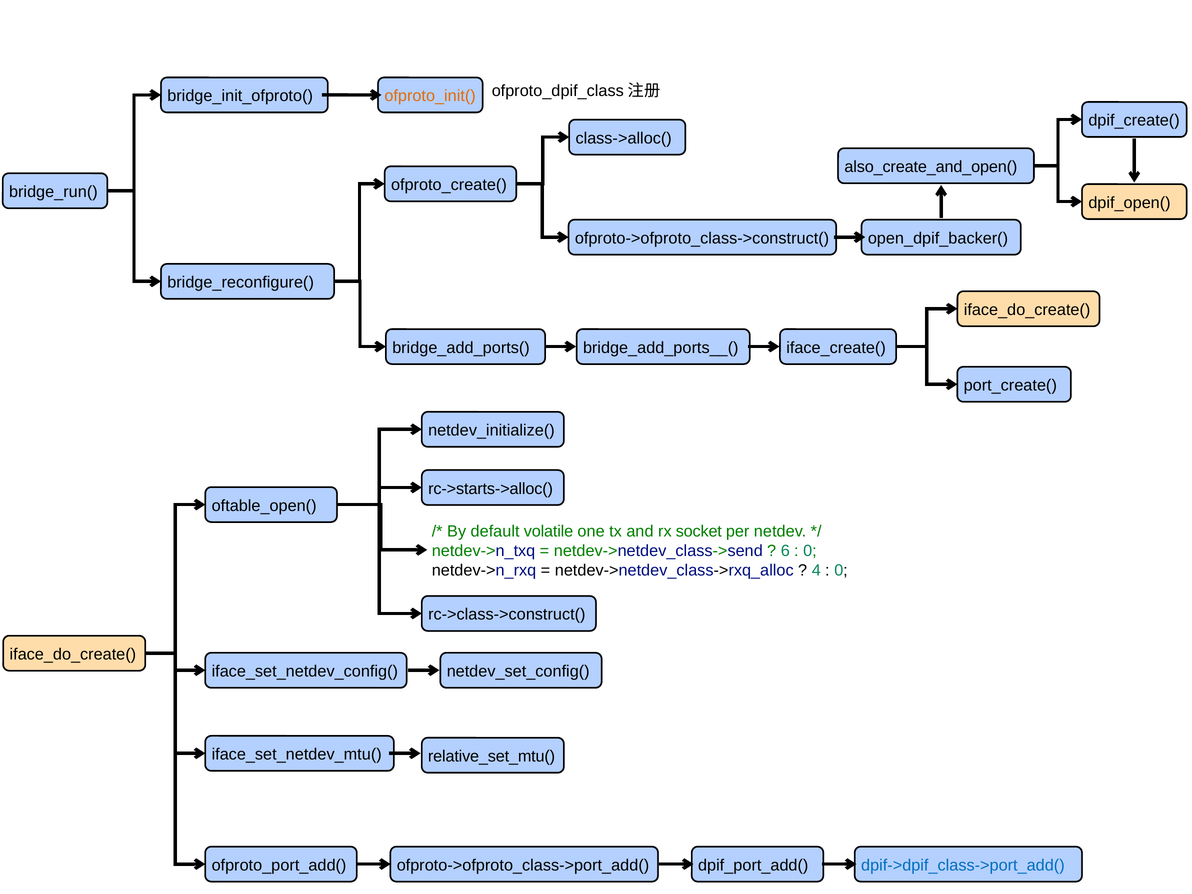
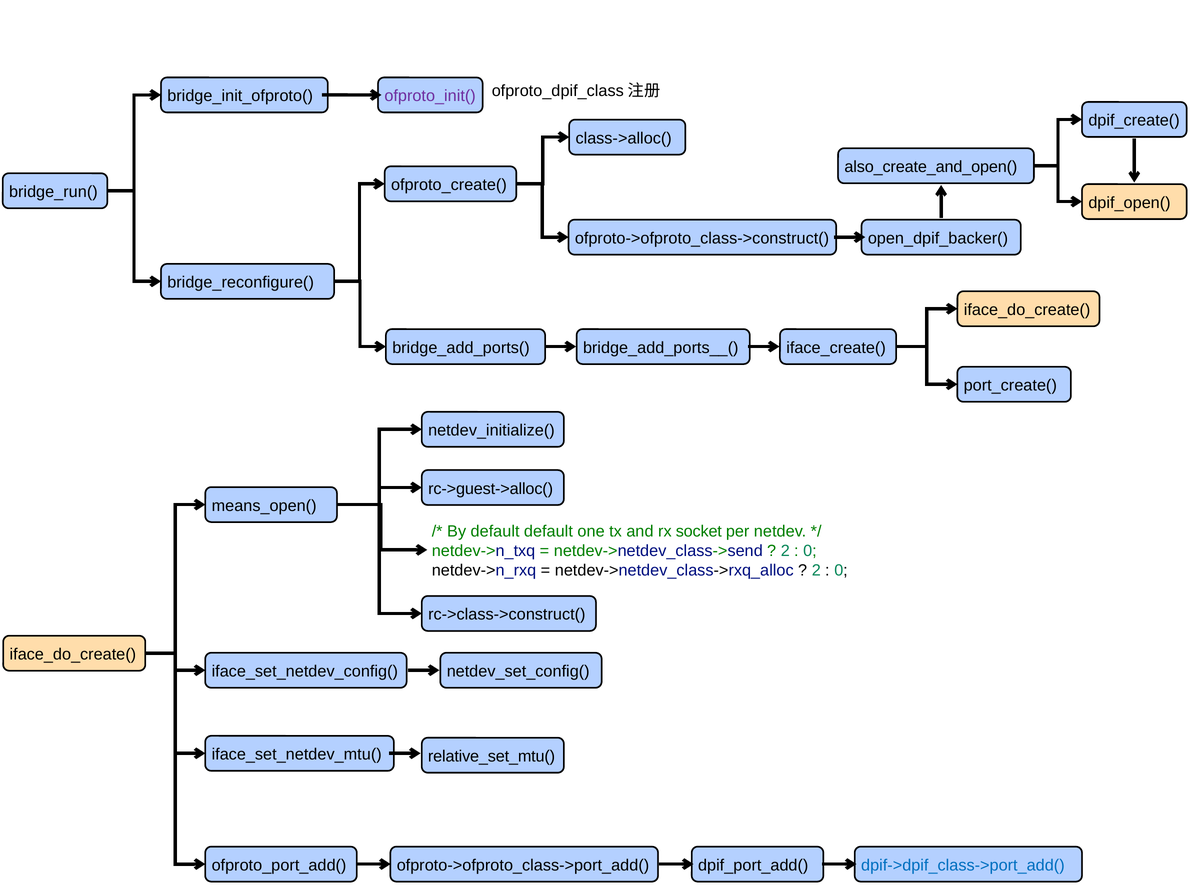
ofproto_init( colour: orange -> purple
rc->starts->alloc(: rc->starts->alloc( -> rc->guest->alloc(
oftable_open(: oftable_open( -> means_open(
default volatile: volatile -> default
6 at (785, 551): 6 -> 2
4 at (816, 571): 4 -> 2
